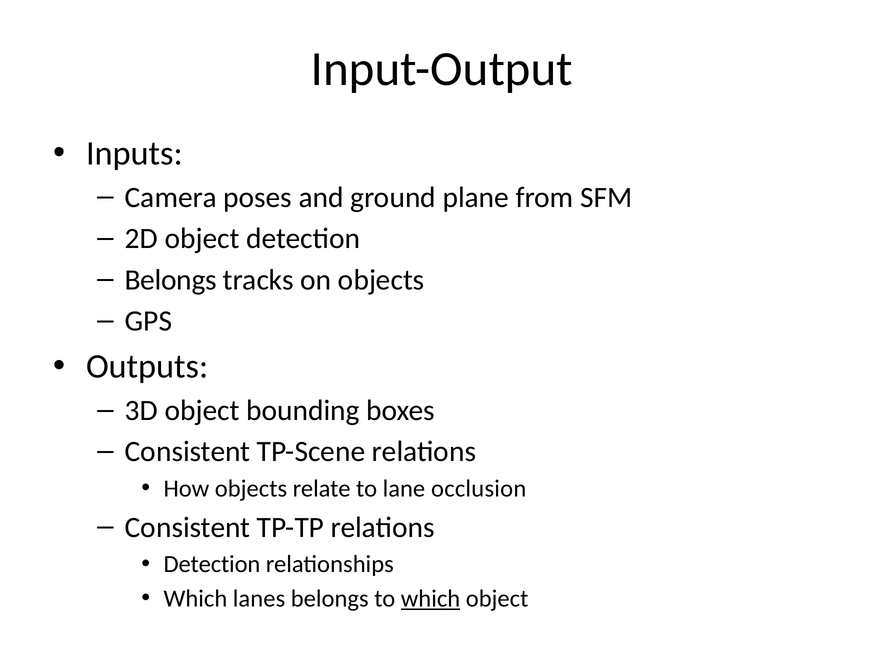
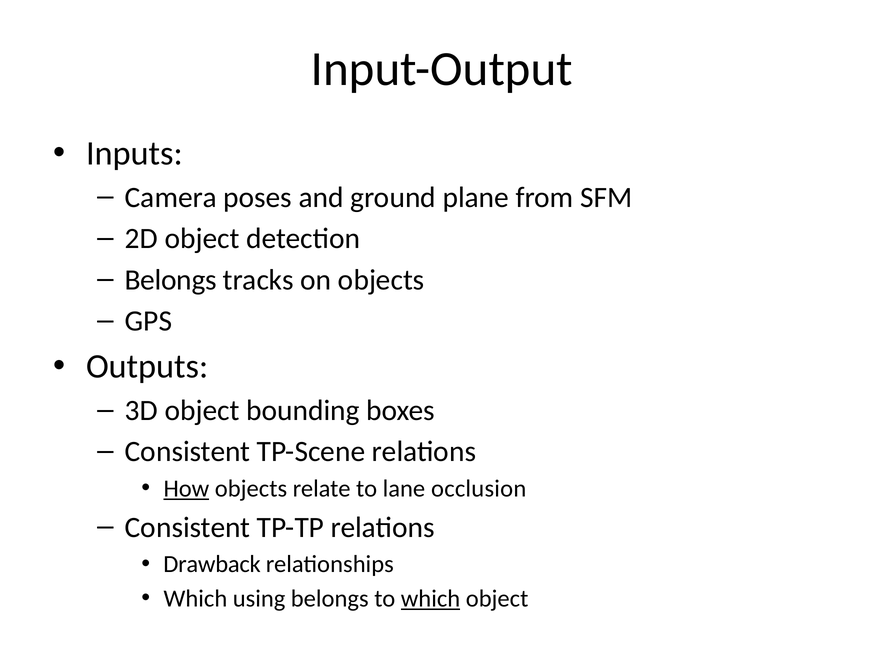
How underline: none -> present
Detection at (212, 564): Detection -> Drawback
lanes: lanes -> using
